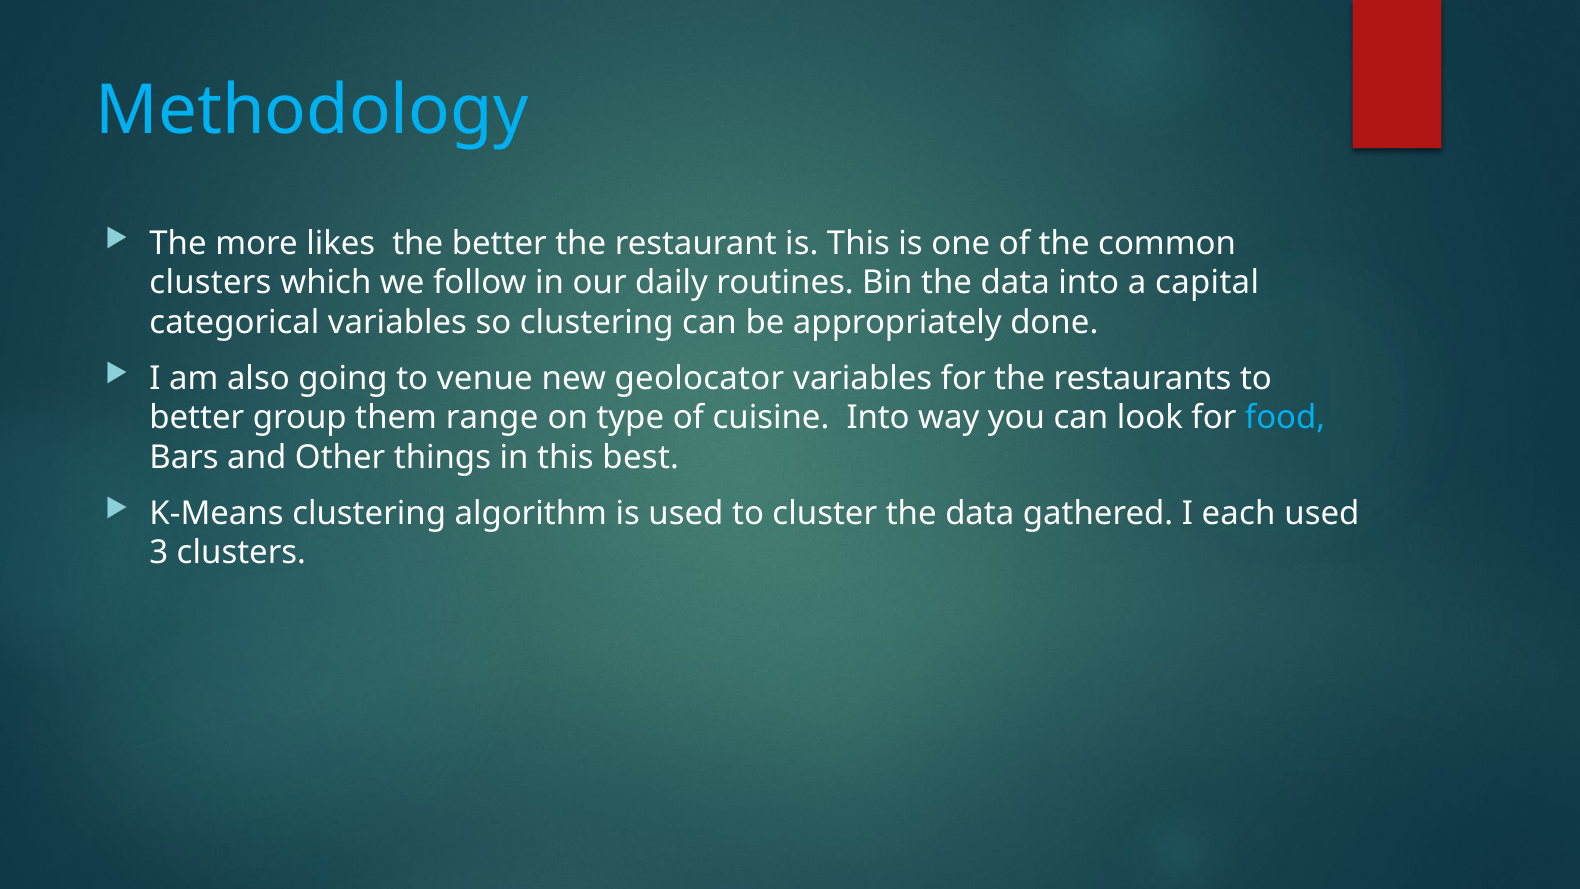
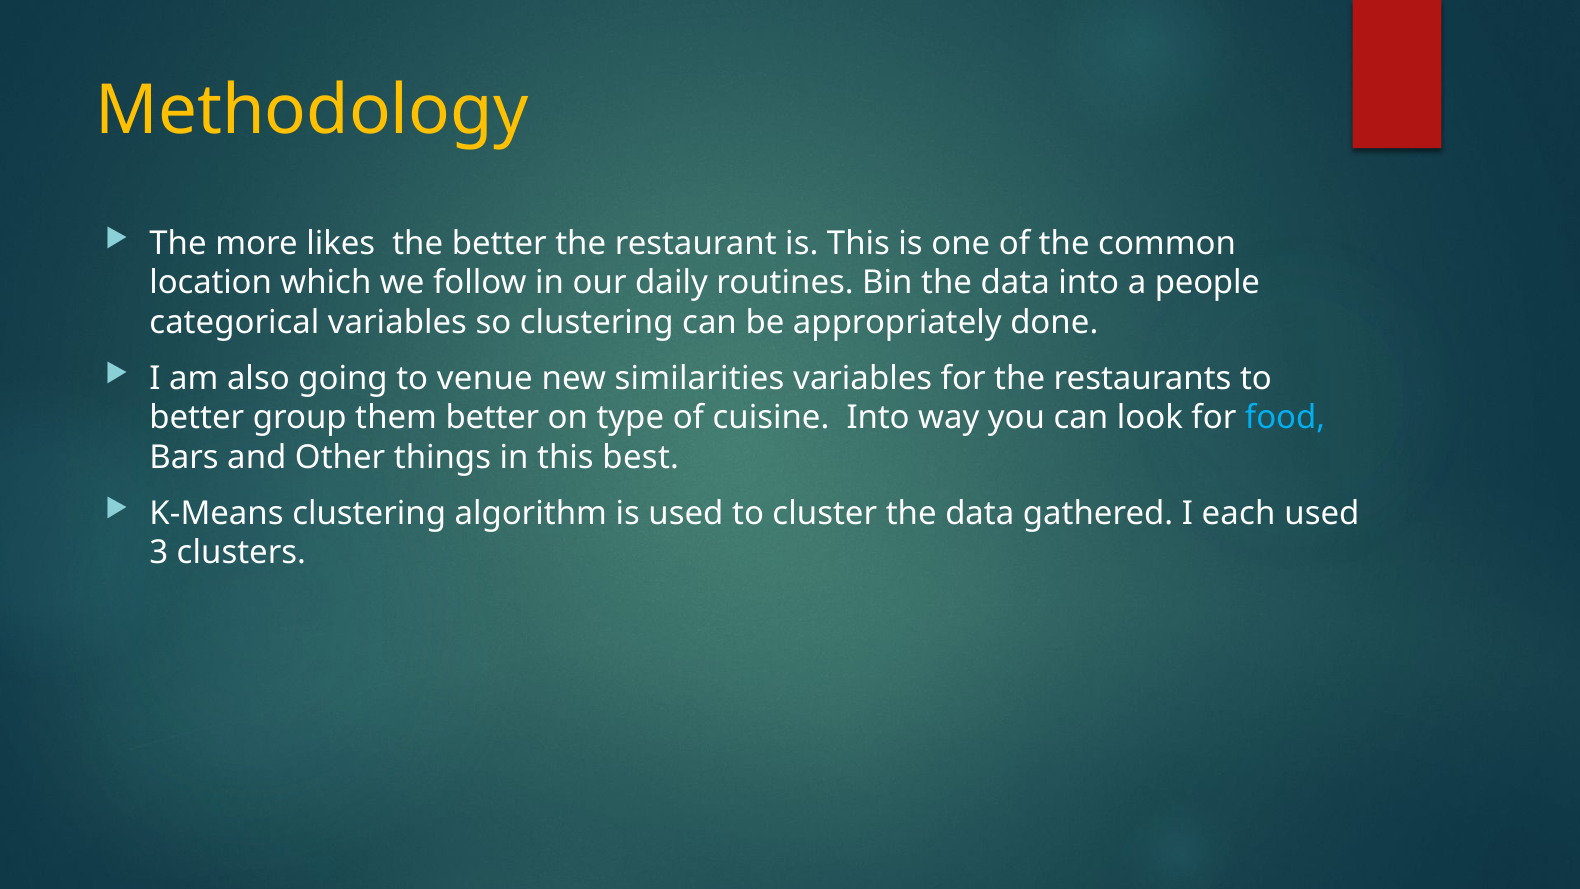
Methodology colour: light blue -> yellow
clusters at (210, 283): clusters -> location
capital: capital -> people
geolocator: geolocator -> similarities
them range: range -> better
